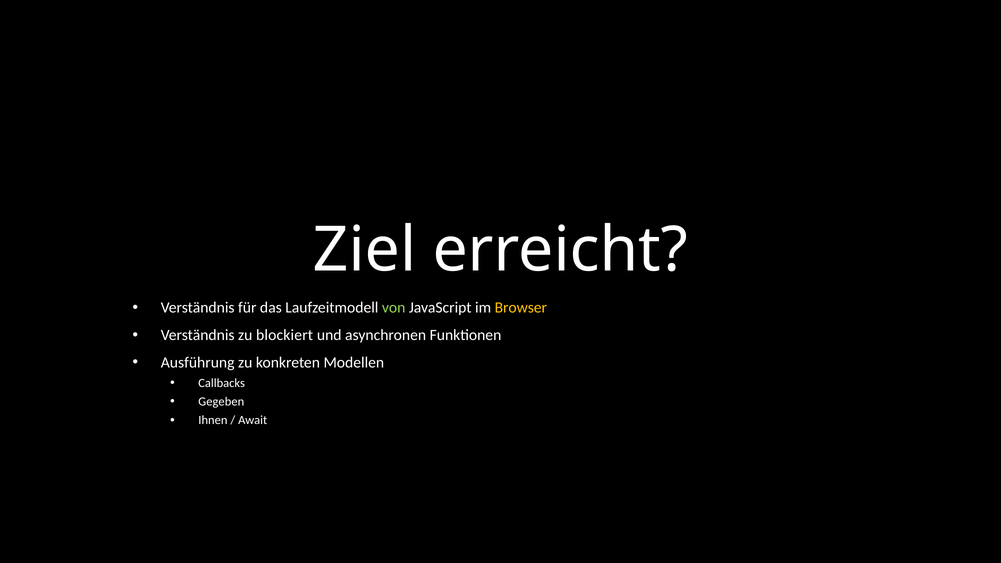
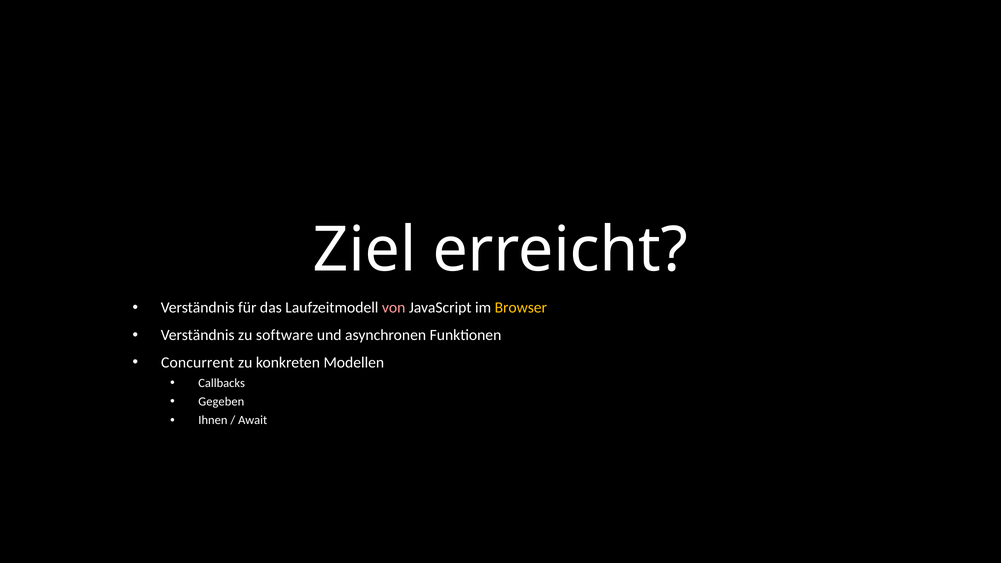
von colour: light green -> pink
blockiert: blockiert -> software
Ausführung: Ausführung -> Concurrent
